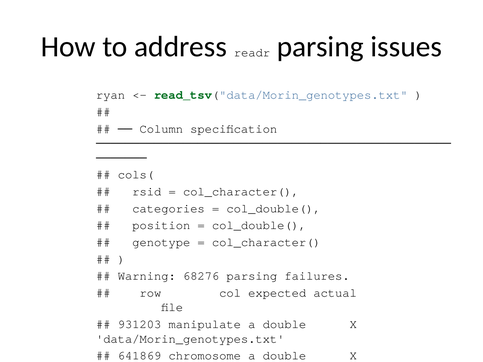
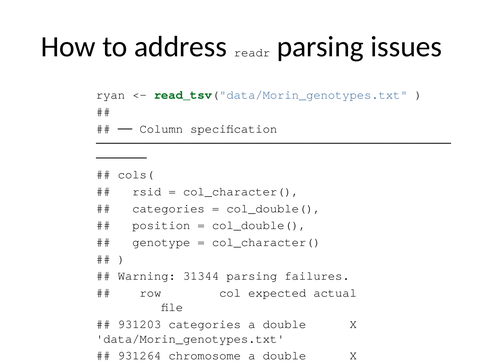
68276: 68276 -> 31344
931203 manipulate: manipulate -> categories
641869: 641869 -> 931264
